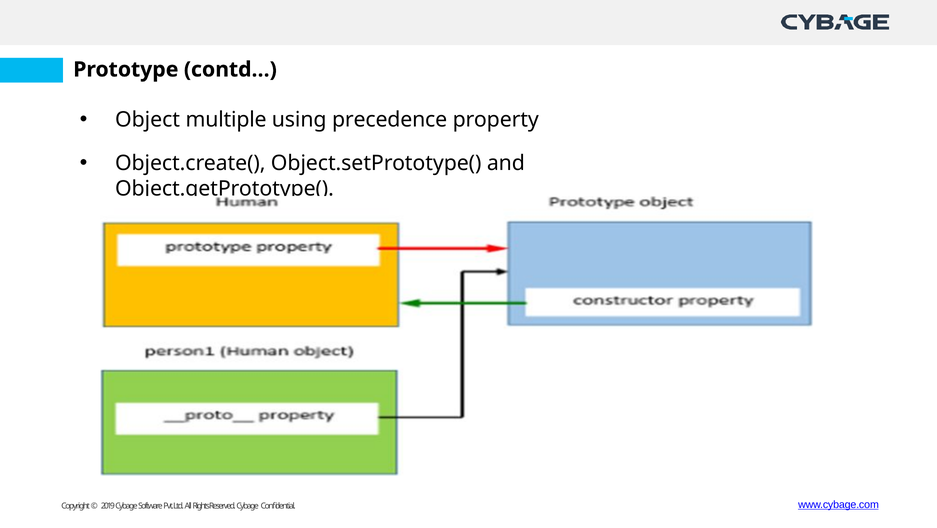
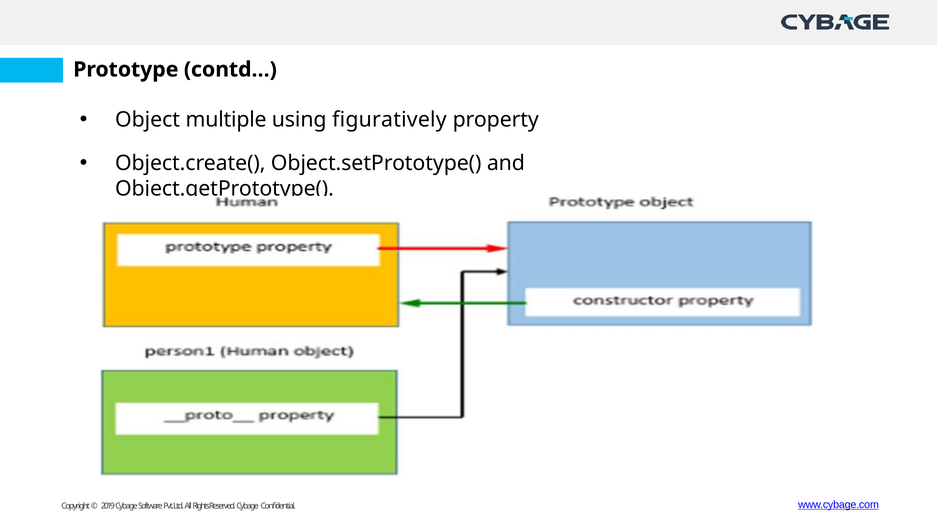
precedence: precedence -> figuratively
